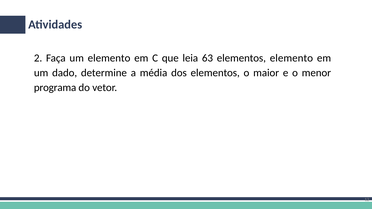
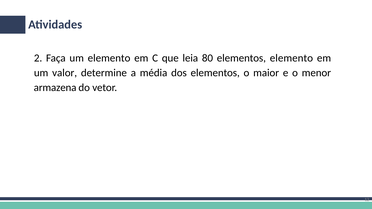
63: 63 -> 80
dado: dado -> valor
programa: programa -> armazena
